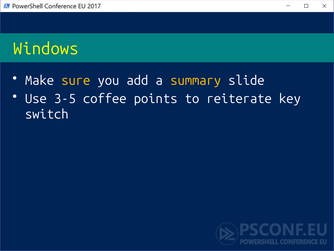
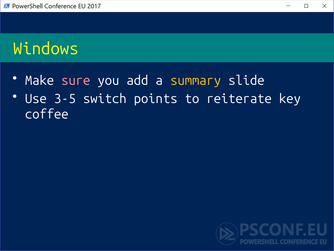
sure colour: yellow -> pink
coffee: coffee -> switch
switch: switch -> coffee
